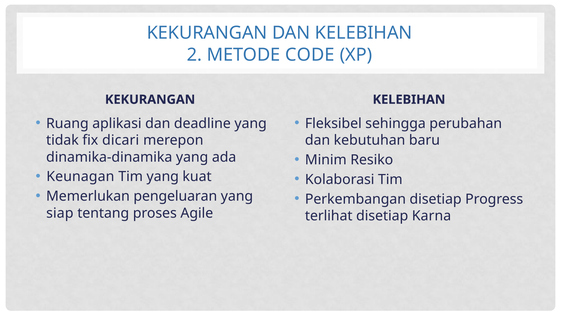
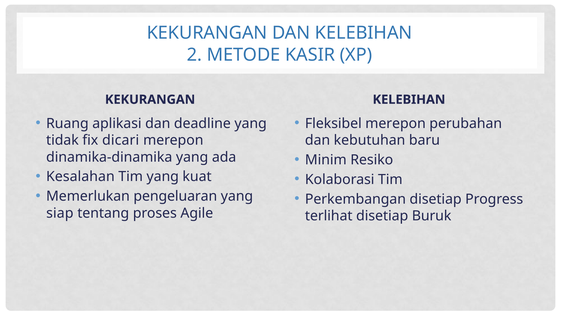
CODE: CODE -> KASIR
Fleksibel sehingga: sehingga -> merepon
Keunagan: Keunagan -> Kesalahan
Karna: Karna -> Buruk
